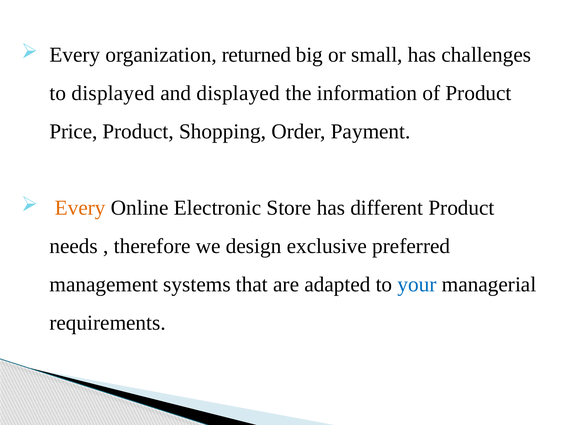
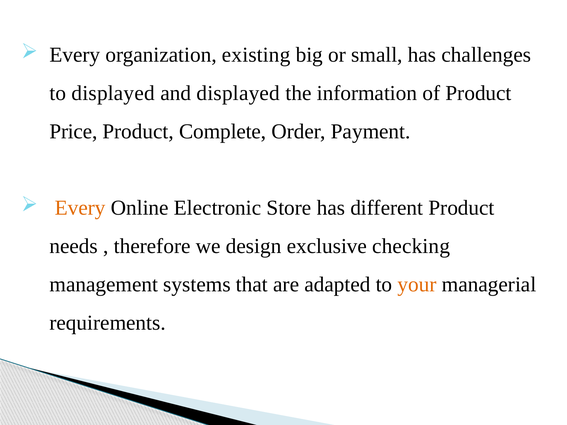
returned: returned -> existing
Shopping: Shopping -> Complete
preferred: preferred -> checking
your colour: blue -> orange
